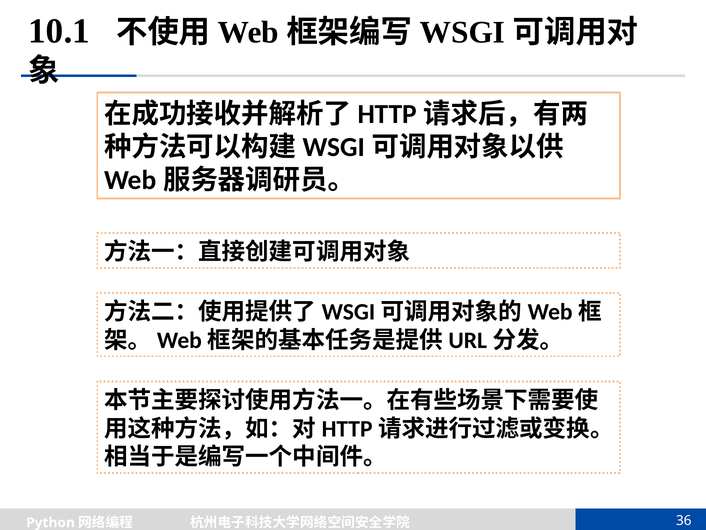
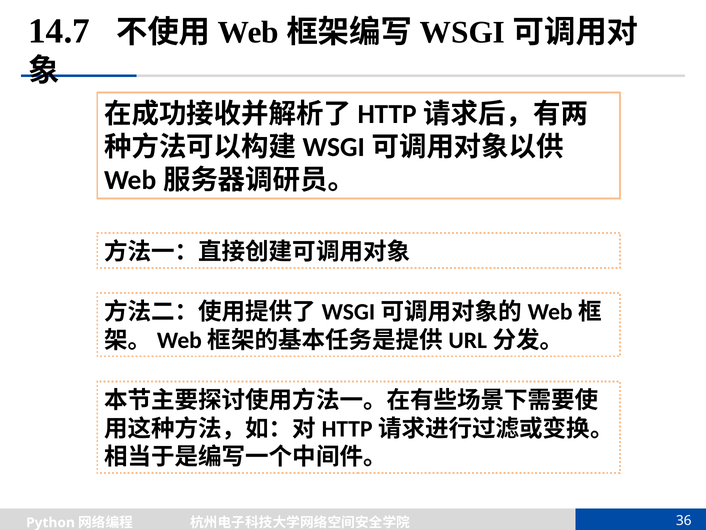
10.1: 10.1 -> 14.7
